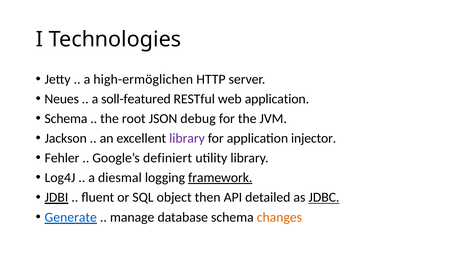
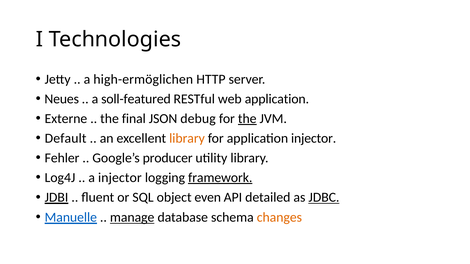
Schema at (66, 119): Schema -> Externe
root: root -> final
the at (247, 119) underline: none -> present
Jackson: Jackson -> Default
library at (187, 138) colour: purple -> orange
definiert: definiert -> producer
a diesmal: diesmal -> injector
then: then -> even
Generate: Generate -> Manuelle
manage underline: none -> present
